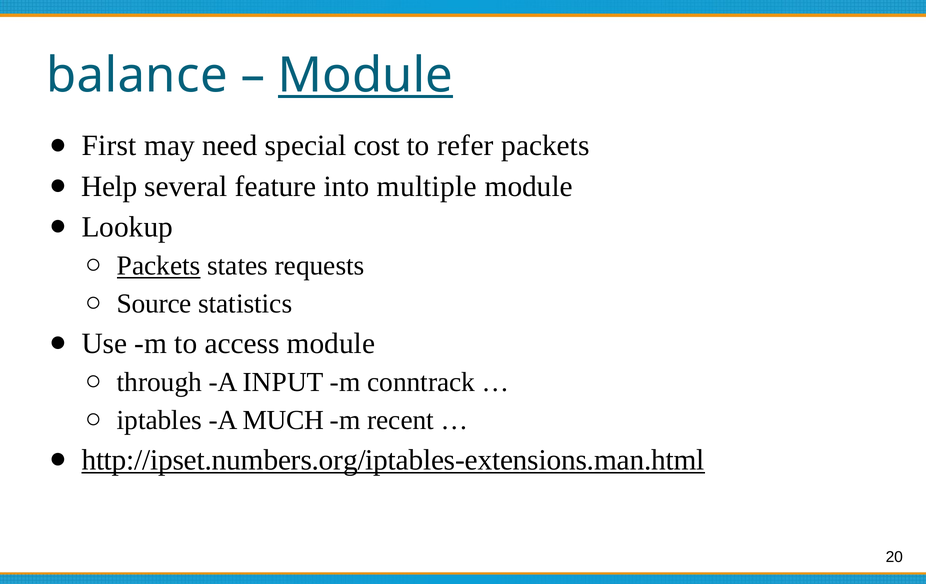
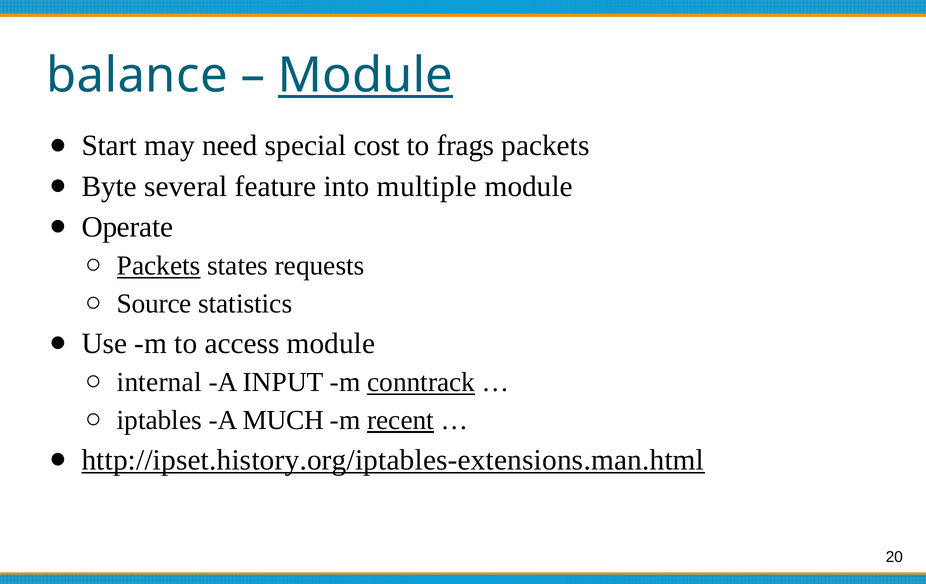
First: First -> Start
refer: refer -> frags
Help: Help -> Byte
Lookup: Lookup -> Operate
through: through -> internal
conntrack underline: none -> present
recent underline: none -> present
http://ipset.numbers.org/iptables-extensions.man.html: http://ipset.numbers.org/iptables-extensions.man.html -> http://ipset.history.org/iptables-extensions.man.html
